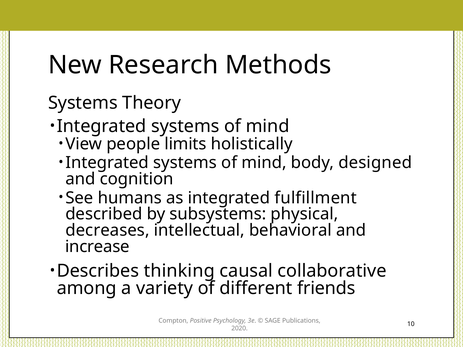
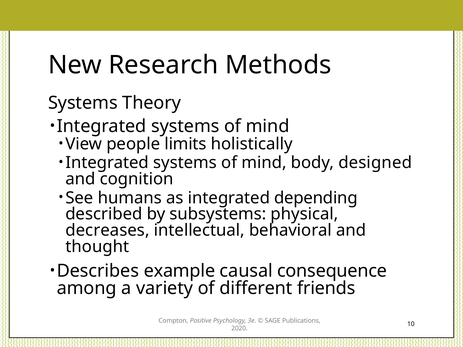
fulfillment: fulfillment -> depending
increase: increase -> thought
thinking: thinking -> example
collaborative: collaborative -> consequence
